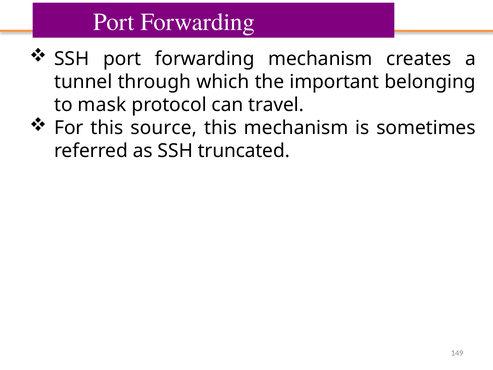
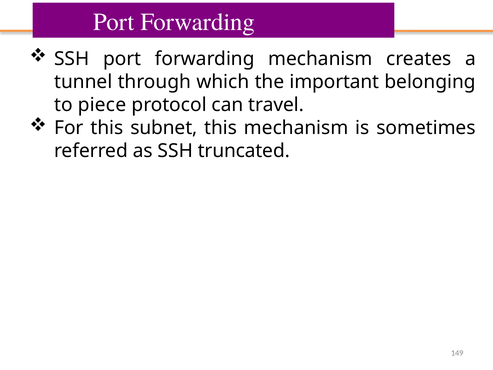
mask: mask -> piece
source: source -> subnet
